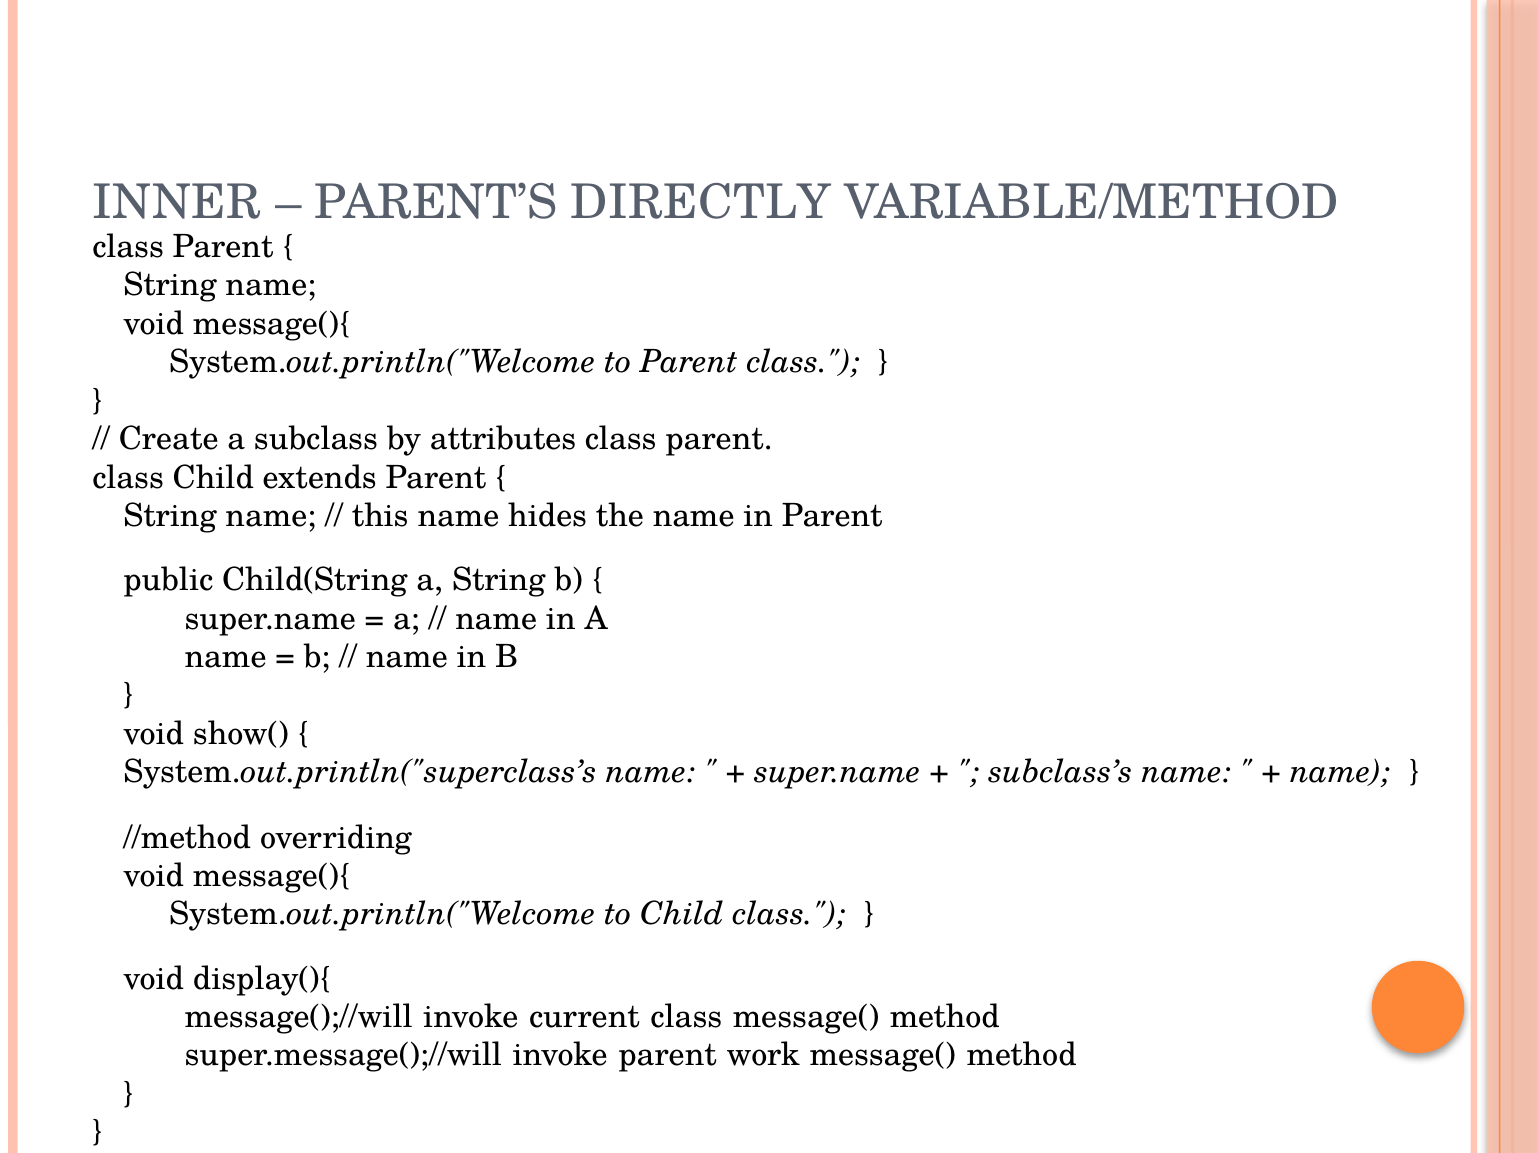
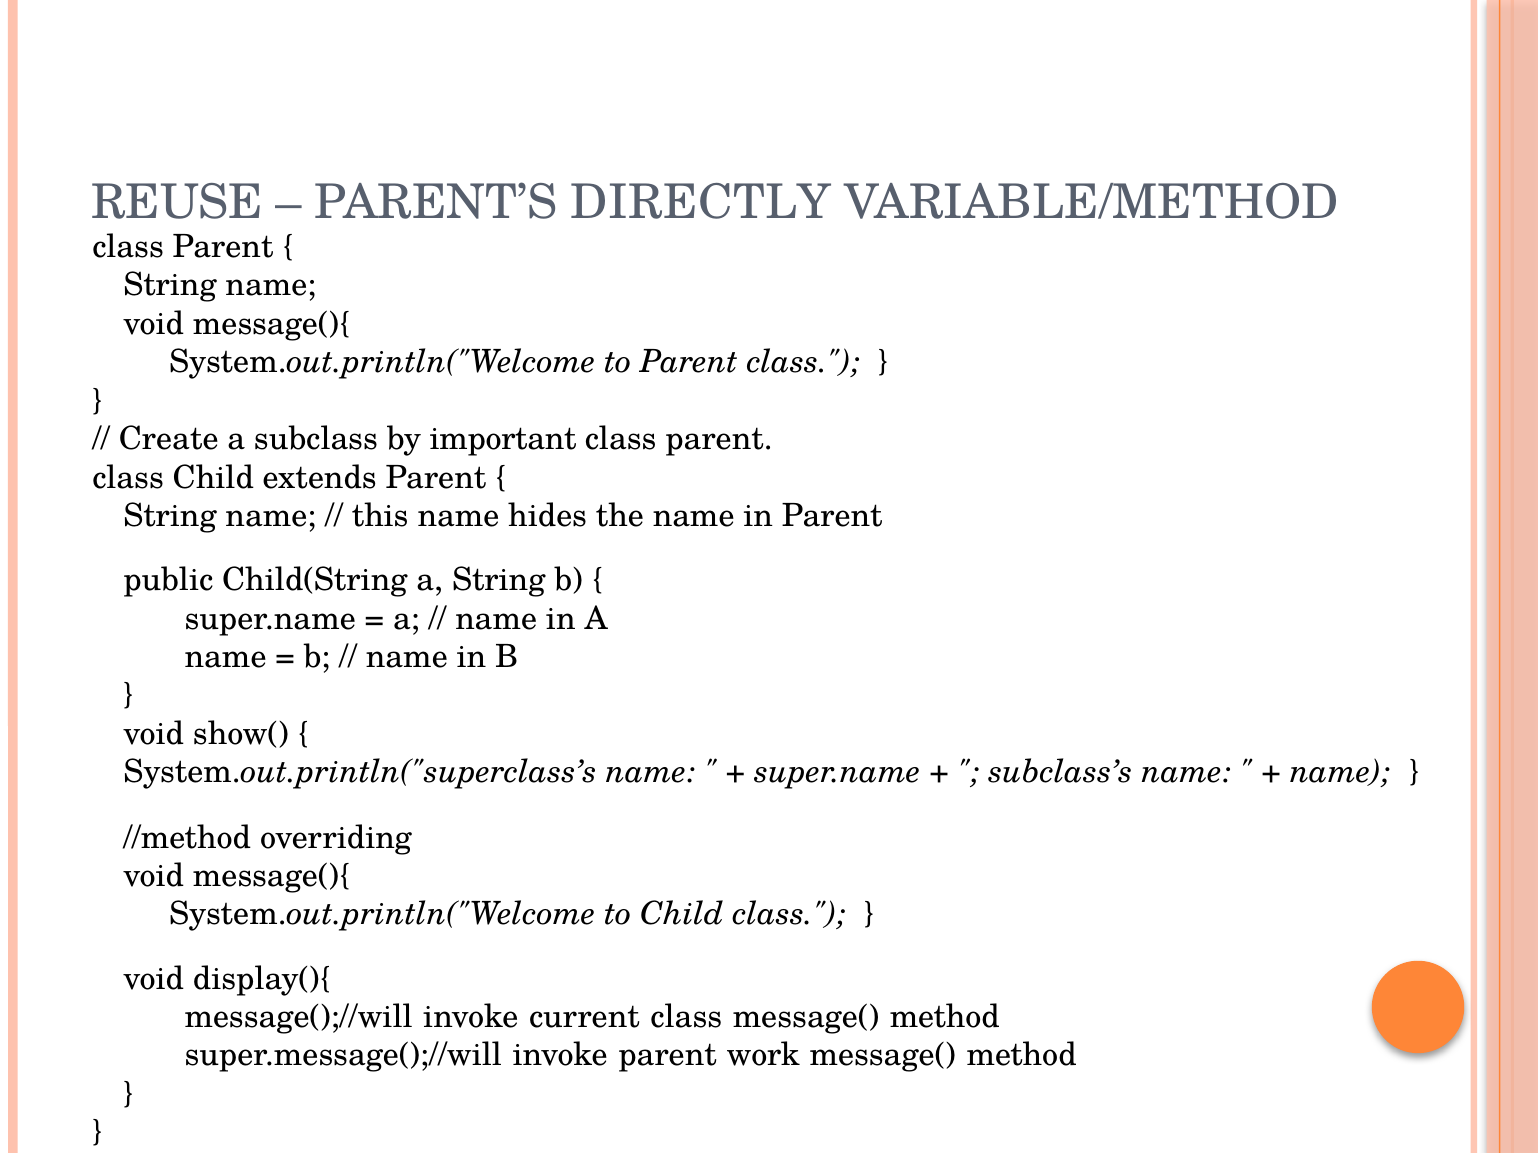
INNER: INNER -> REUSE
attributes: attributes -> important
